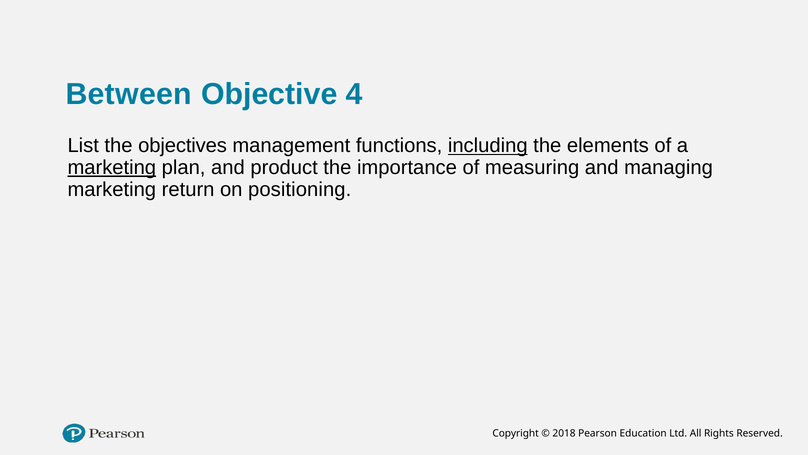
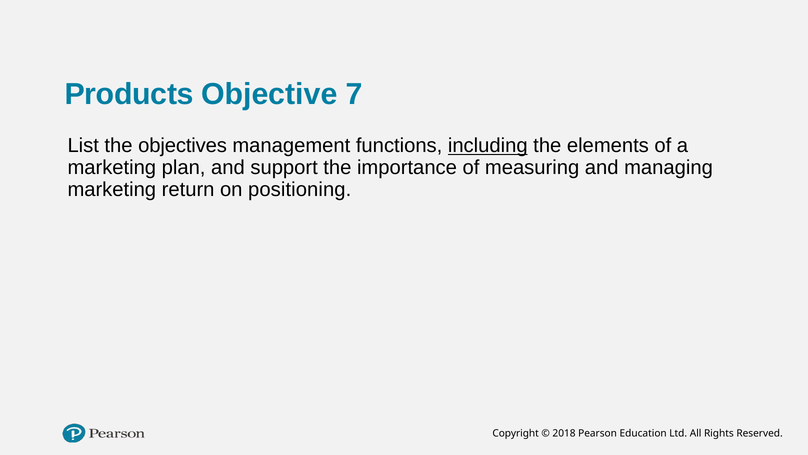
Between: Between -> Products
4: 4 -> 7
marketing at (112, 167) underline: present -> none
product: product -> support
